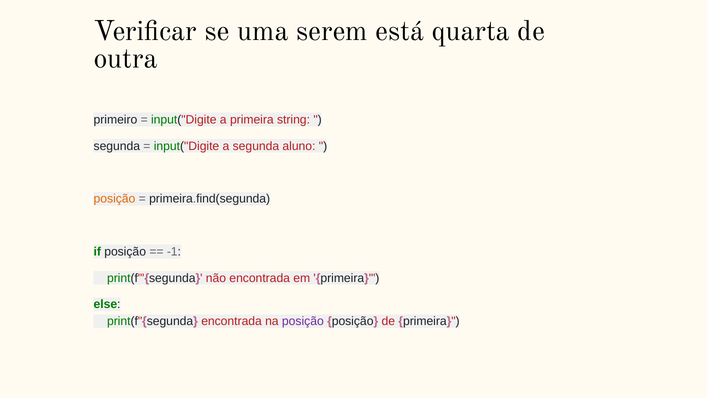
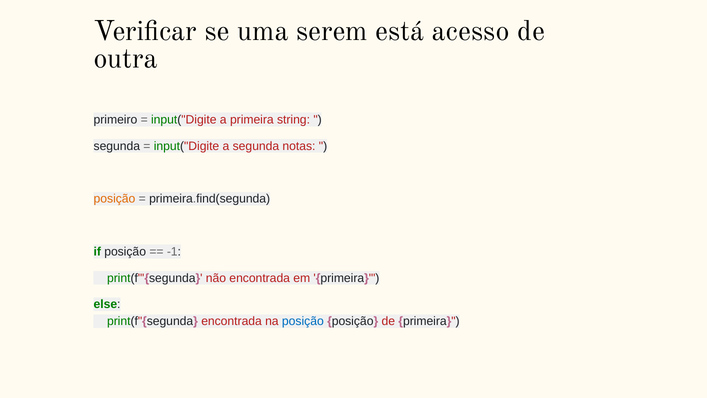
quarta: quarta -> acesso
aluno: aluno -> notas
posição at (303, 321) colour: purple -> blue
